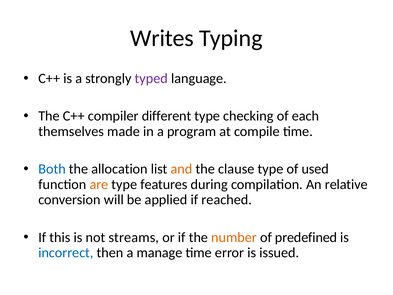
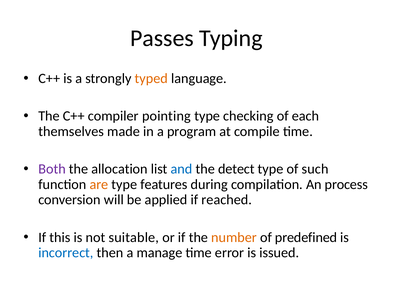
Writes: Writes -> Passes
typed colour: purple -> orange
different: different -> pointing
Both colour: blue -> purple
and colour: orange -> blue
clause: clause -> detect
used: used -> such
relative: relative -> process
streams: streams -> suitable
